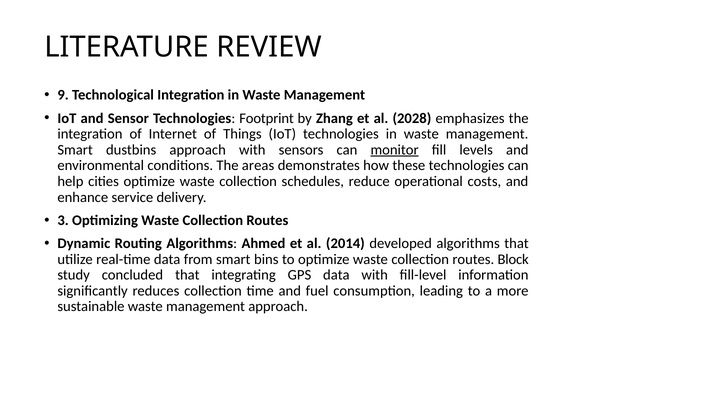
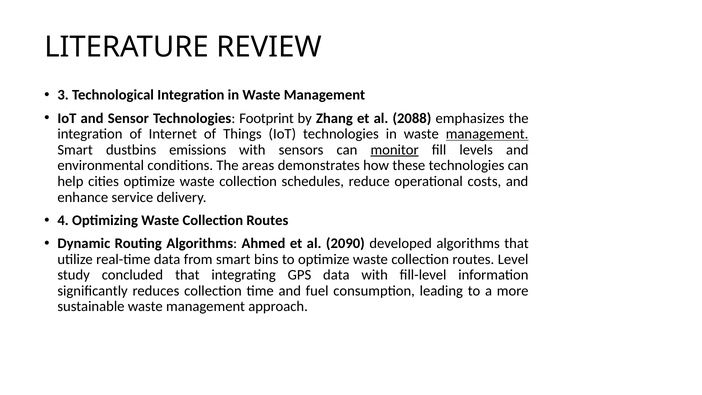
9: 9 -> 3
2028: 2028 -> 2088
management at (487, 134) underline: none -> present
dustbins approach: approach -> emissions
3: 3 -> 4
2014: 2014 -> 2090
Block: Block -> Level
